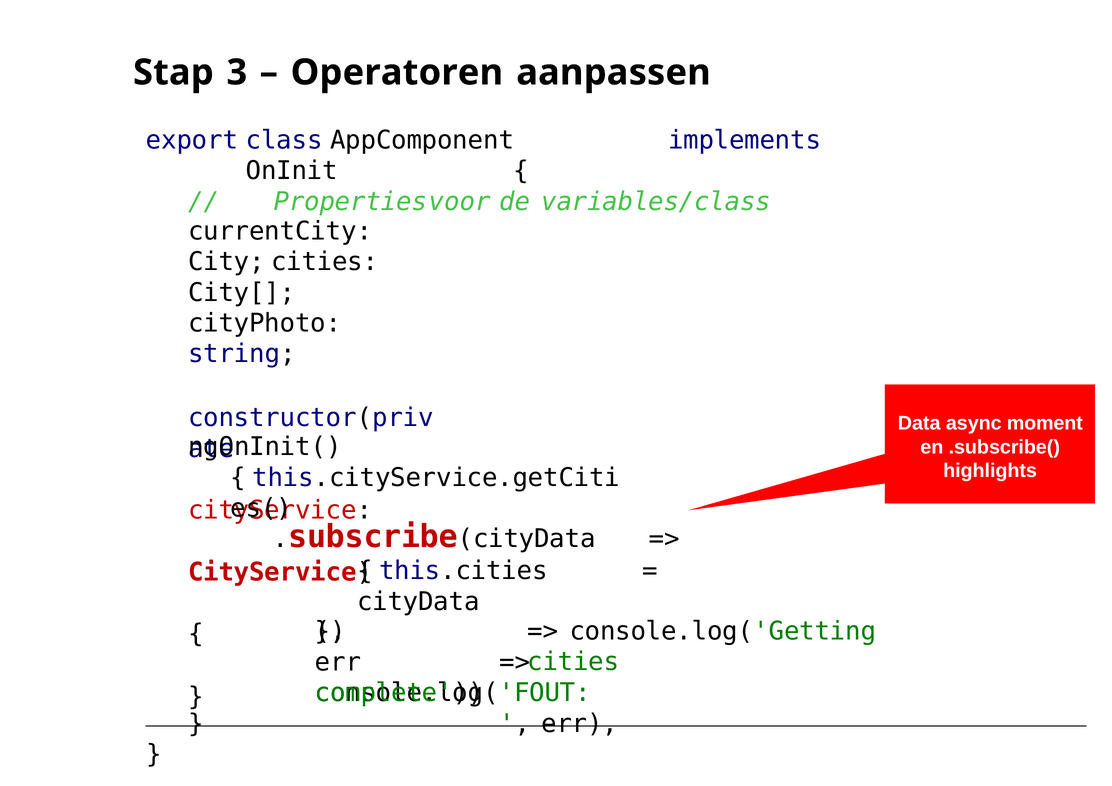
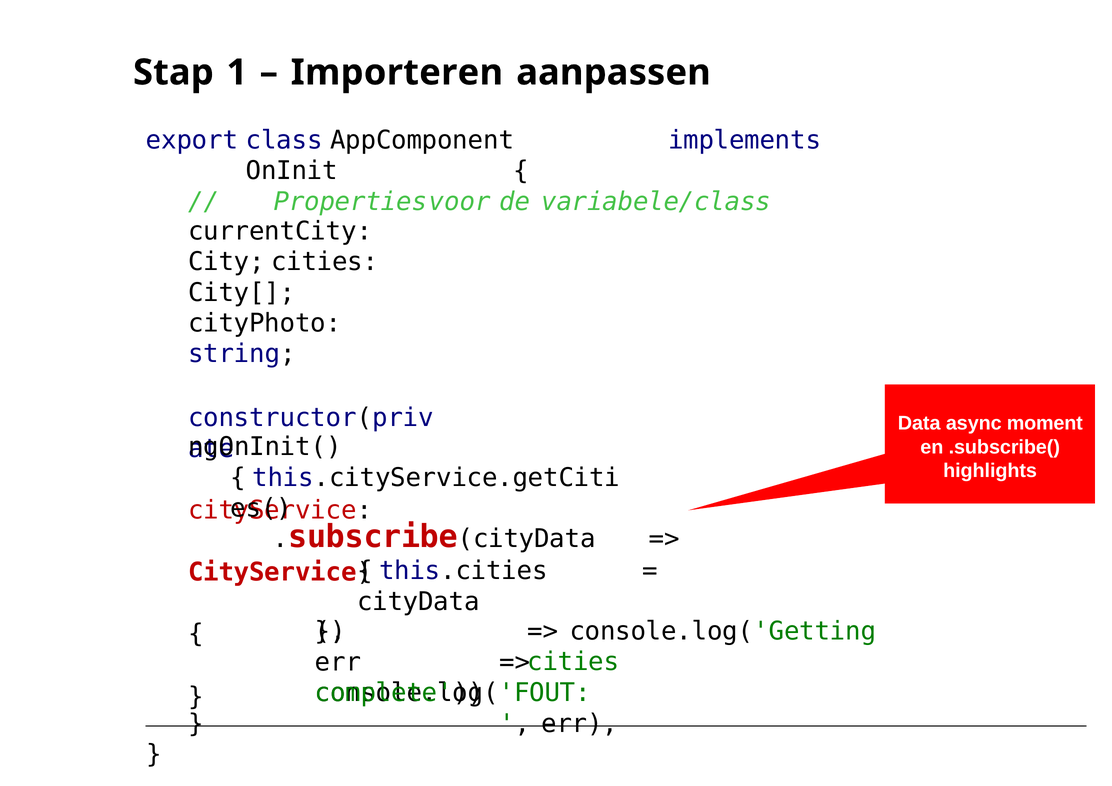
3: 3 -> 1
Operatoren: Operatoren -> Importeren
variables/class: variables/class -> variabele/class
